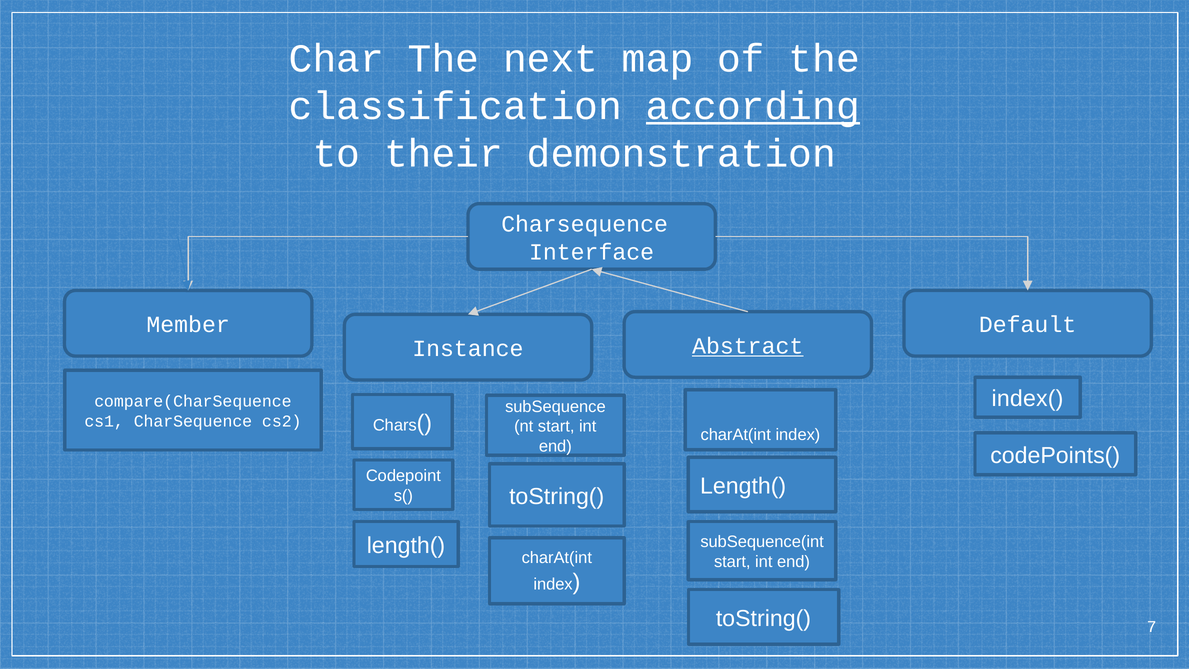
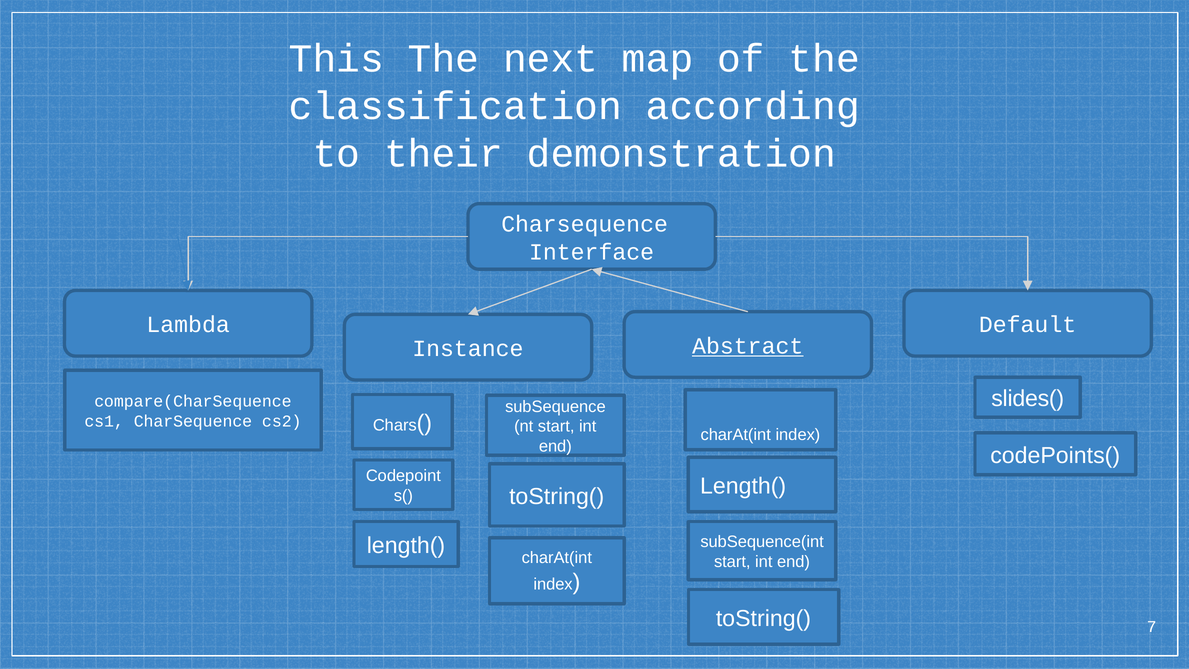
Char: Char -> This
according underline: present -> none
Member: Member -> Lambda
index(: index( -> slides(
